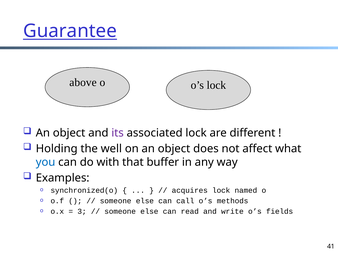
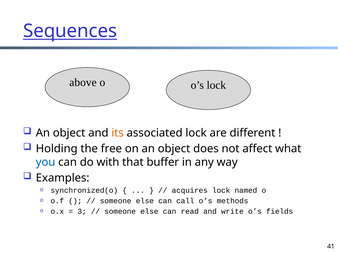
Guarantee: Guarantee -> Sequences
its colour: purple -> orange
well: well -> free
